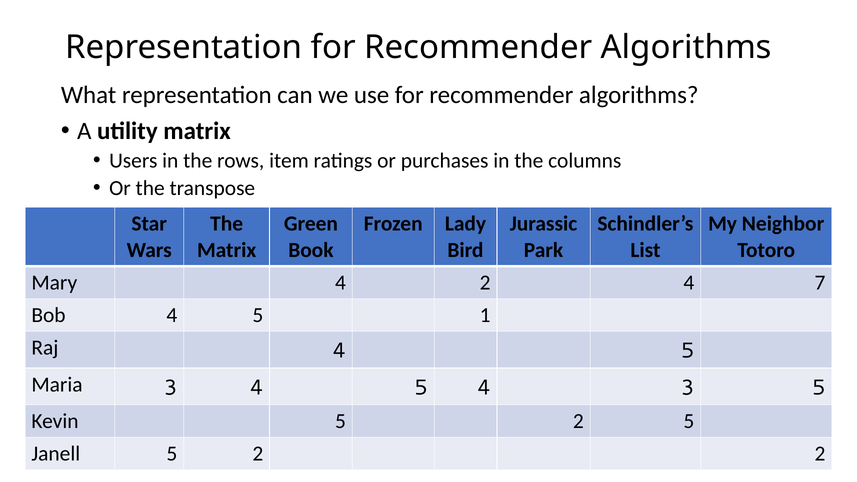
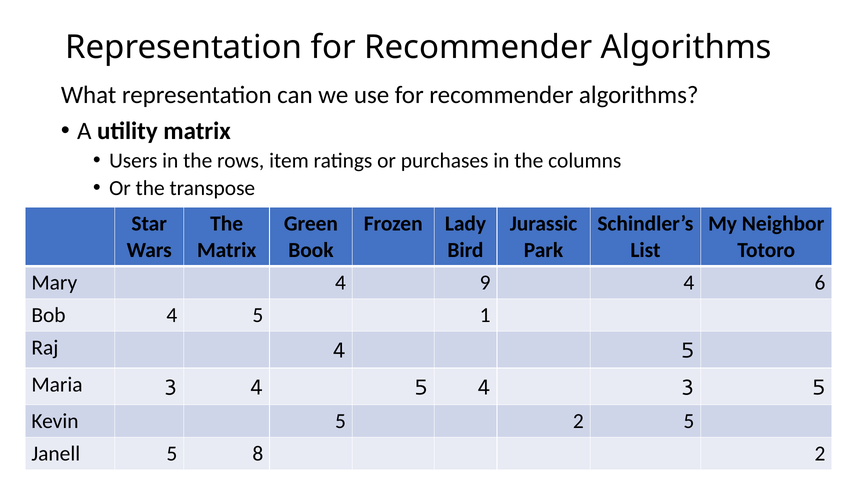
4 2: 2 -> 9
7: 7 -> 6
Janell 5 2: 2 -> 8
